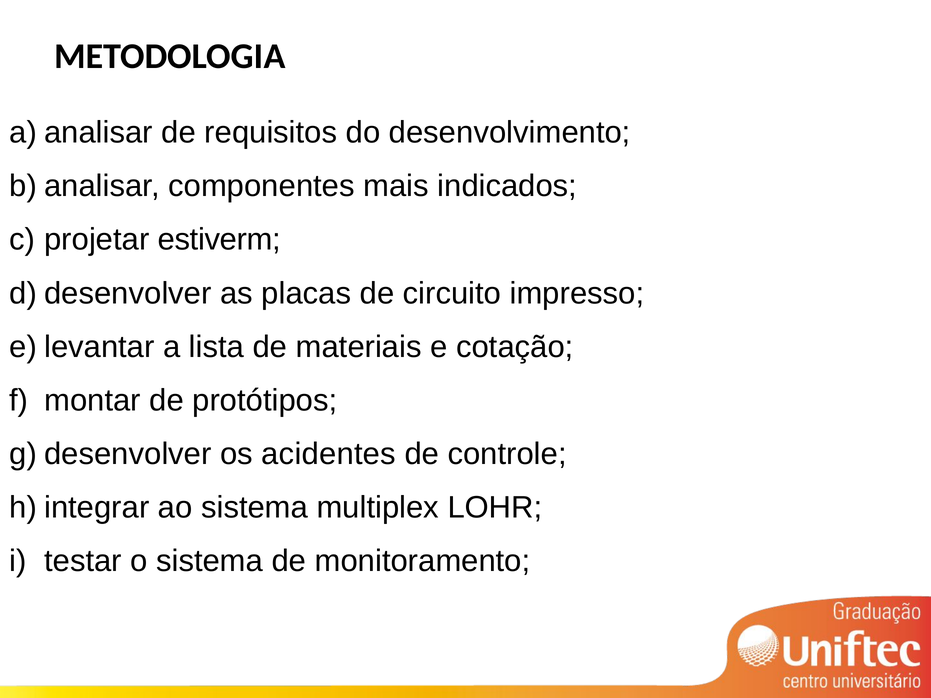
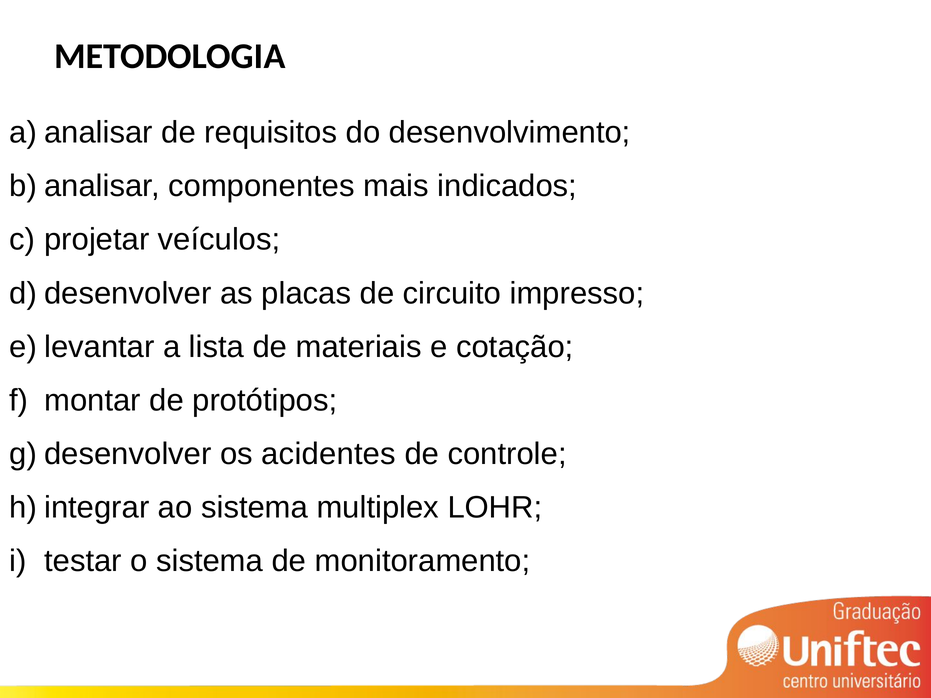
estiverm: estiverm -> veículos
